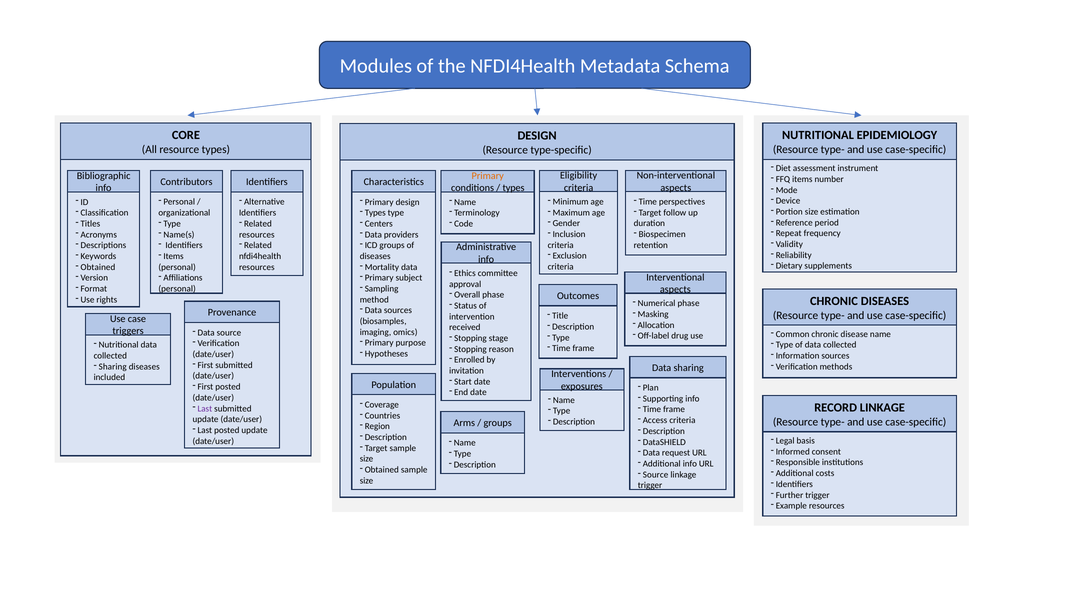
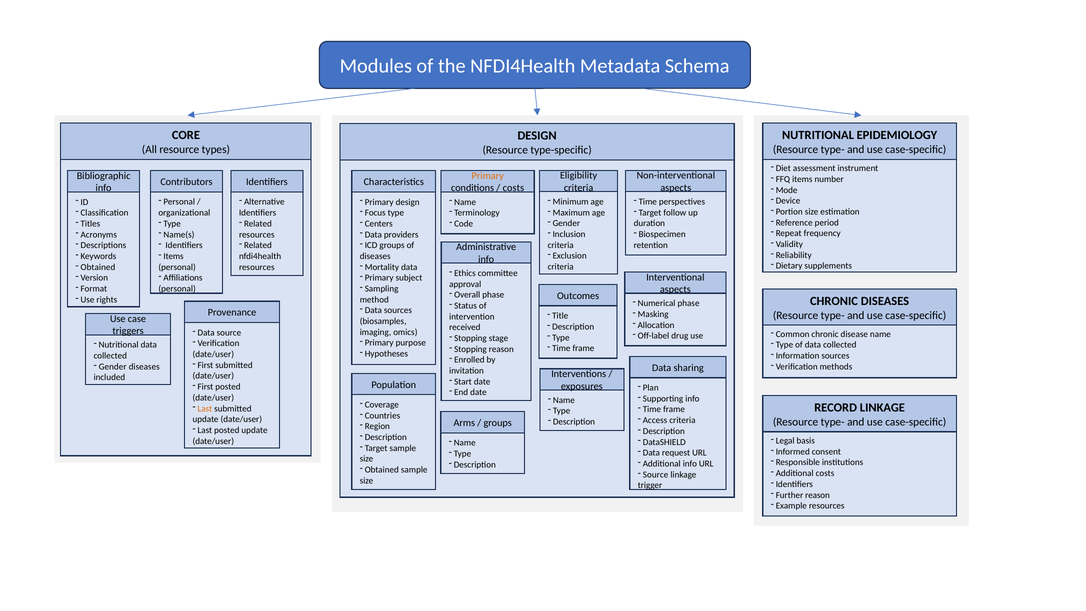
types at (514, 188): types -> costs
Types at (375, 213): Types -> Focus
Sharing at (113, 367): Sharing -> Gender
Last at (205, 408) colour: purple -> orange
Further trigger: trigger -> reason
